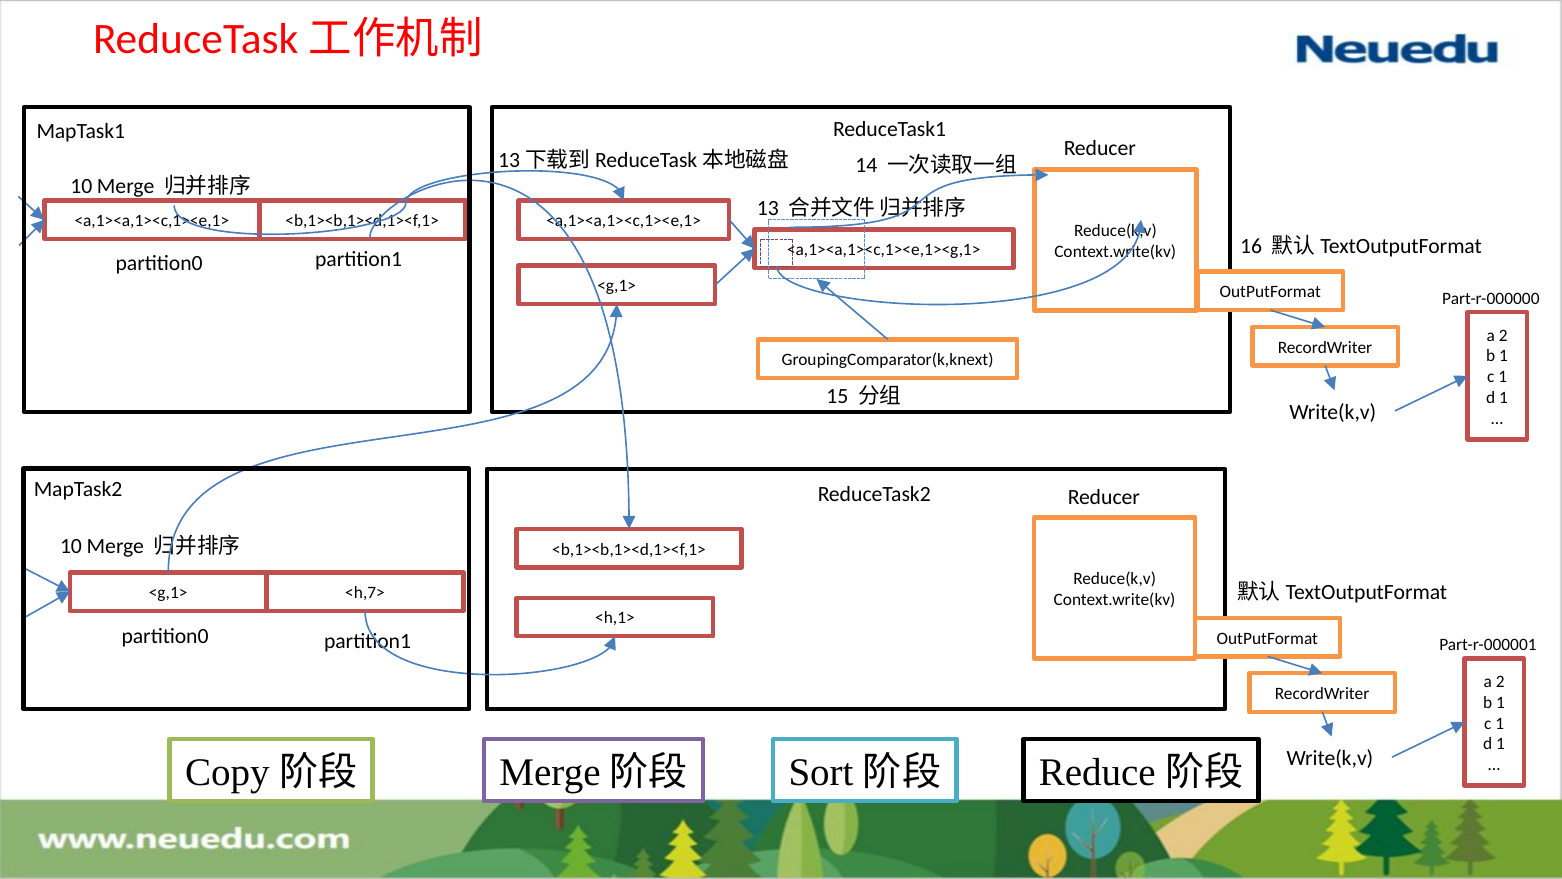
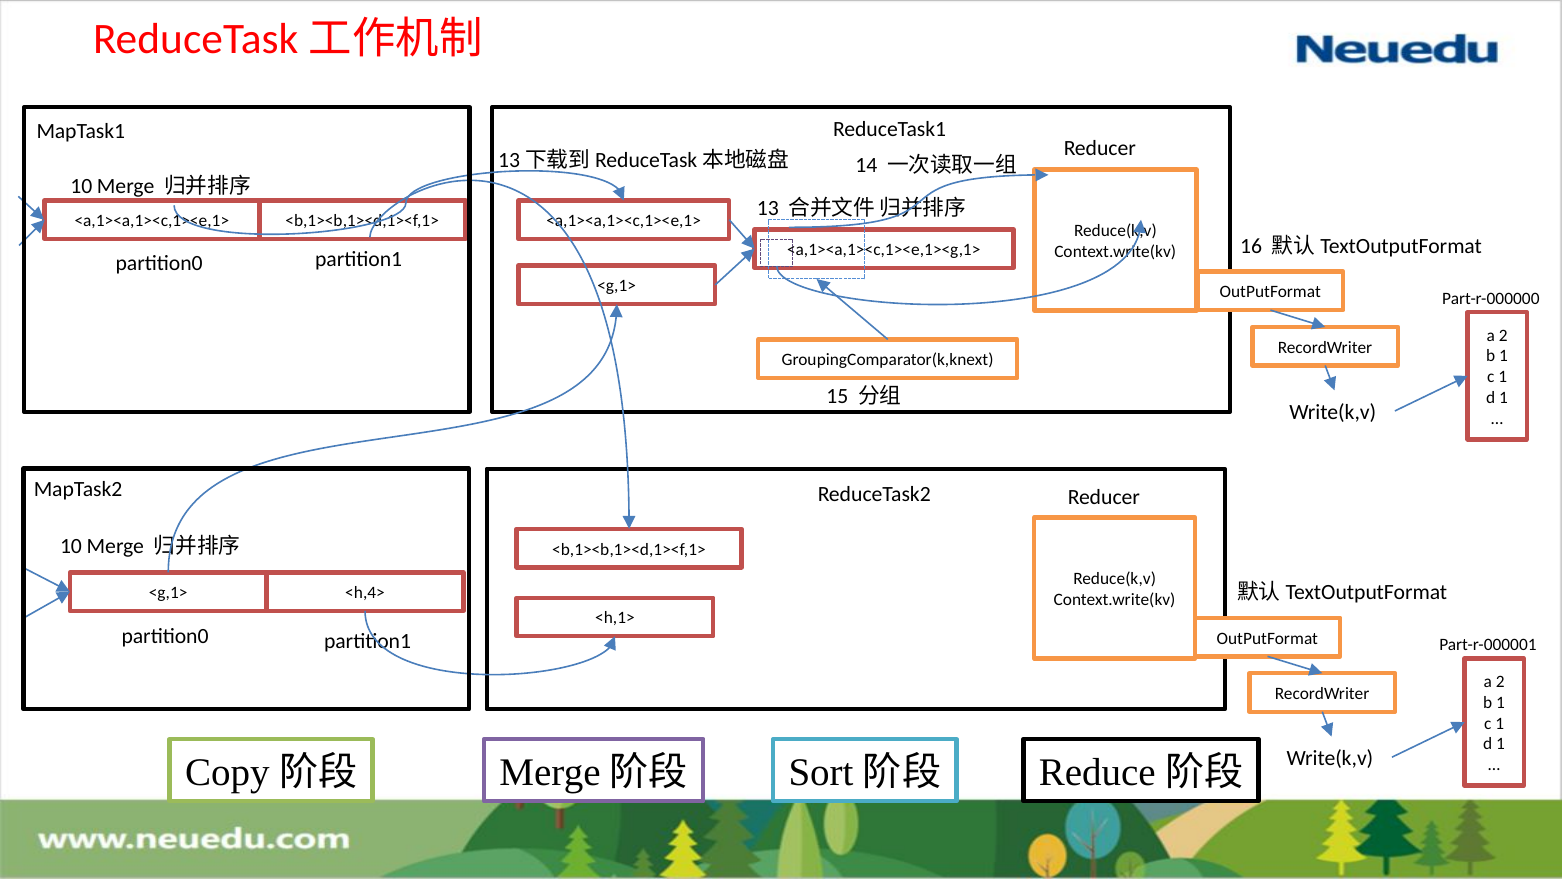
<h,7>: <h,7> -> <h,4>
